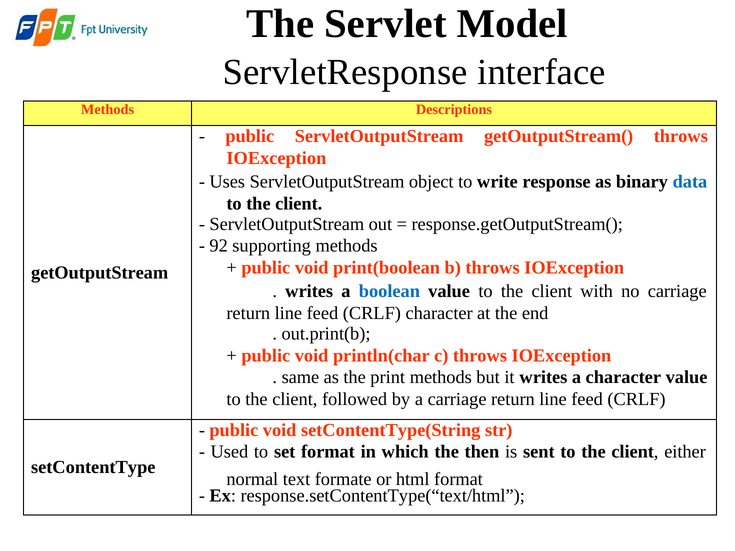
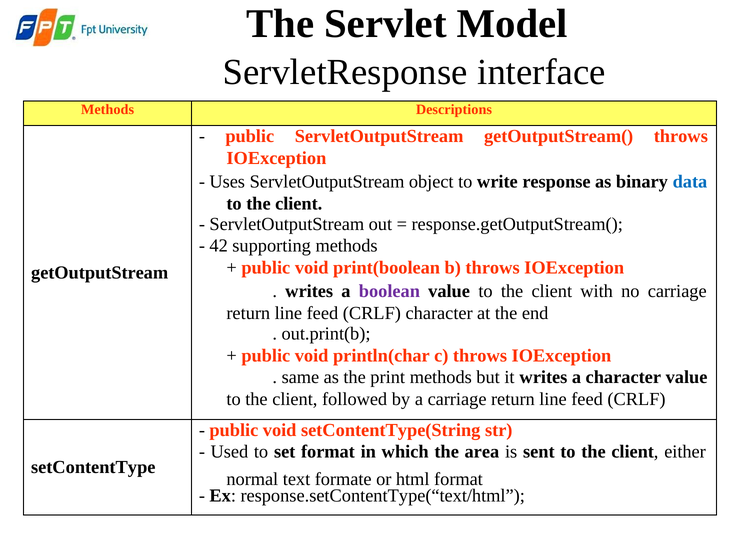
92: 92 -> 42
boolean colour: blue -> purple
then: then -> area
